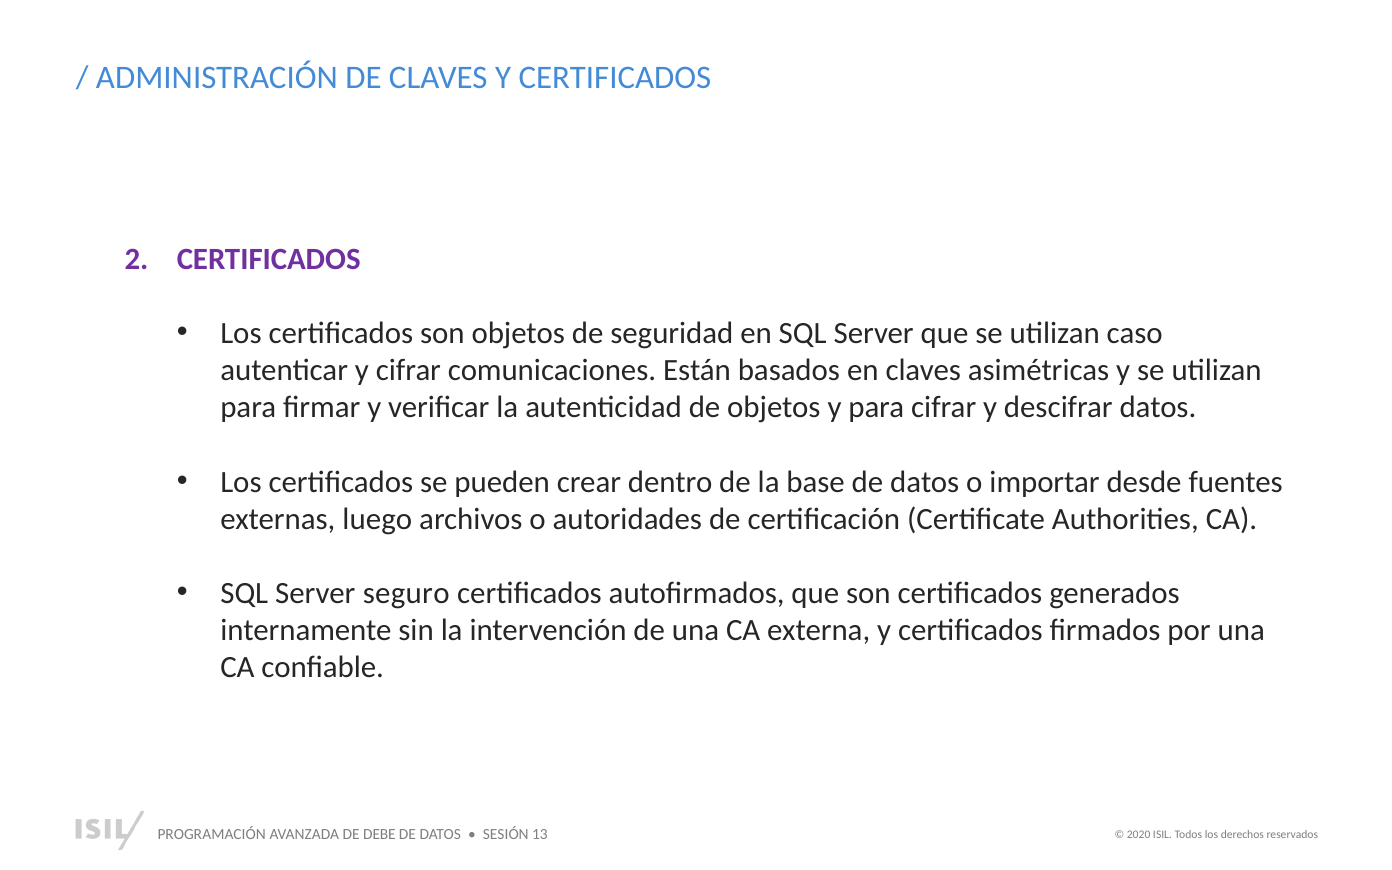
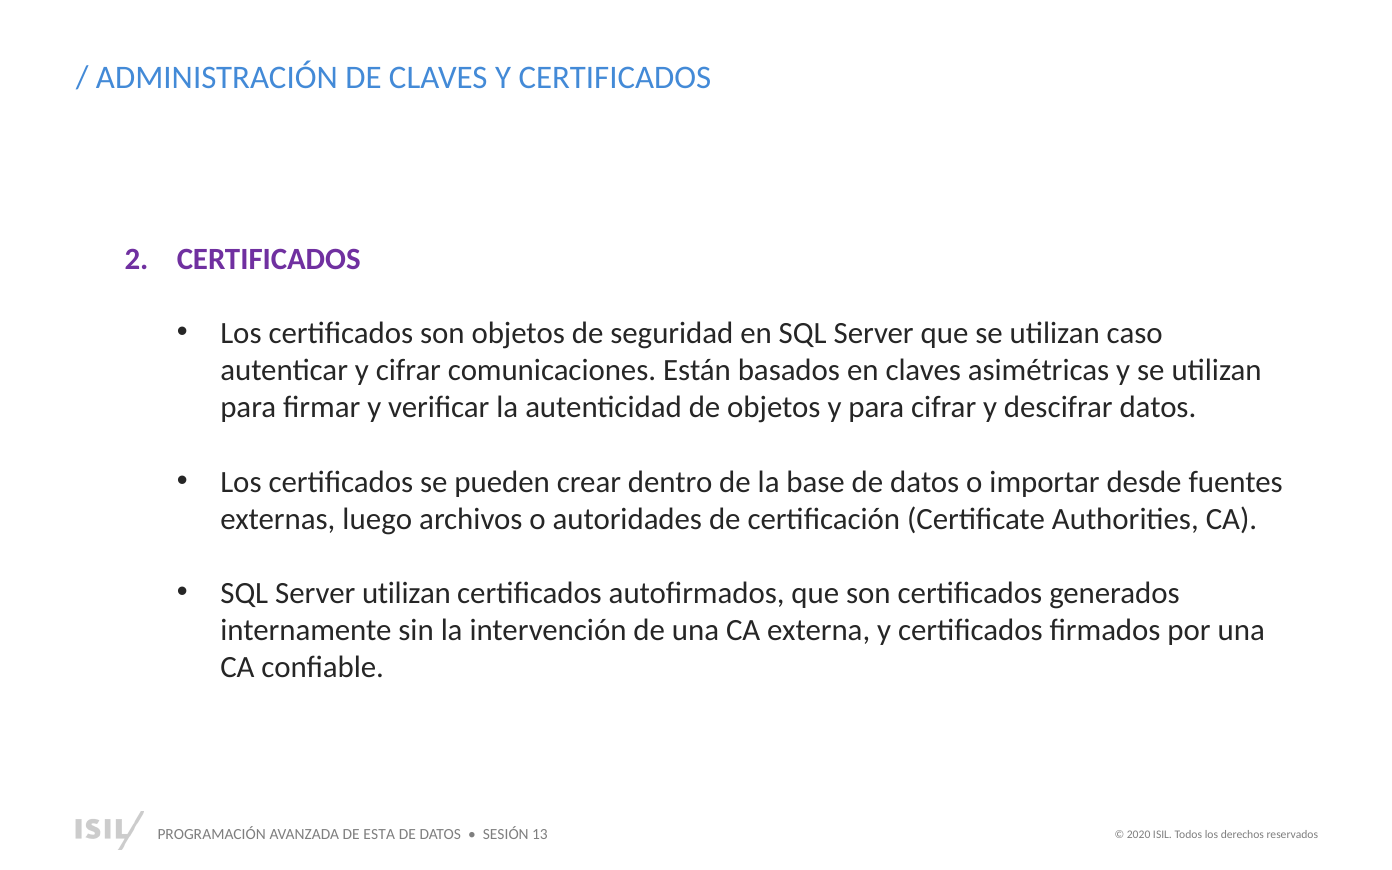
Server seguro: seguro -> utilizan
DEBE: DEBE -> ESTA
